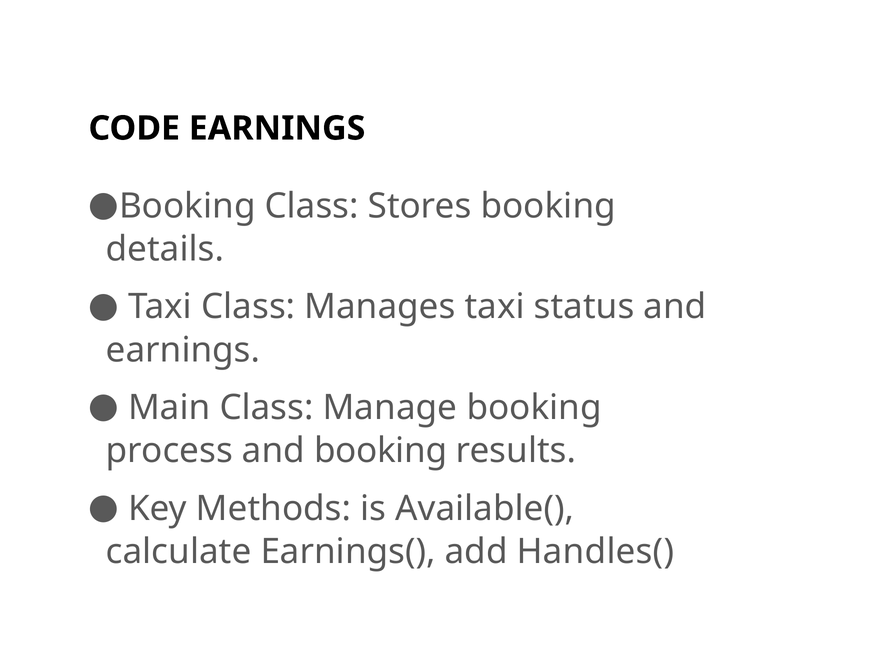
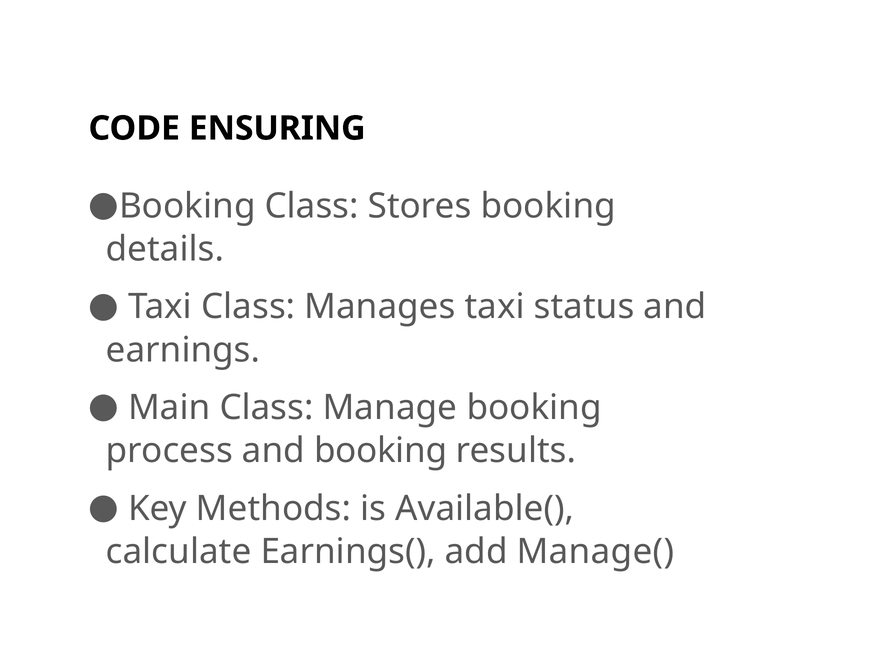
CODE EARNINGS: EARNINGS -> ENSURING
Handles(: Handles( -> Manage(
